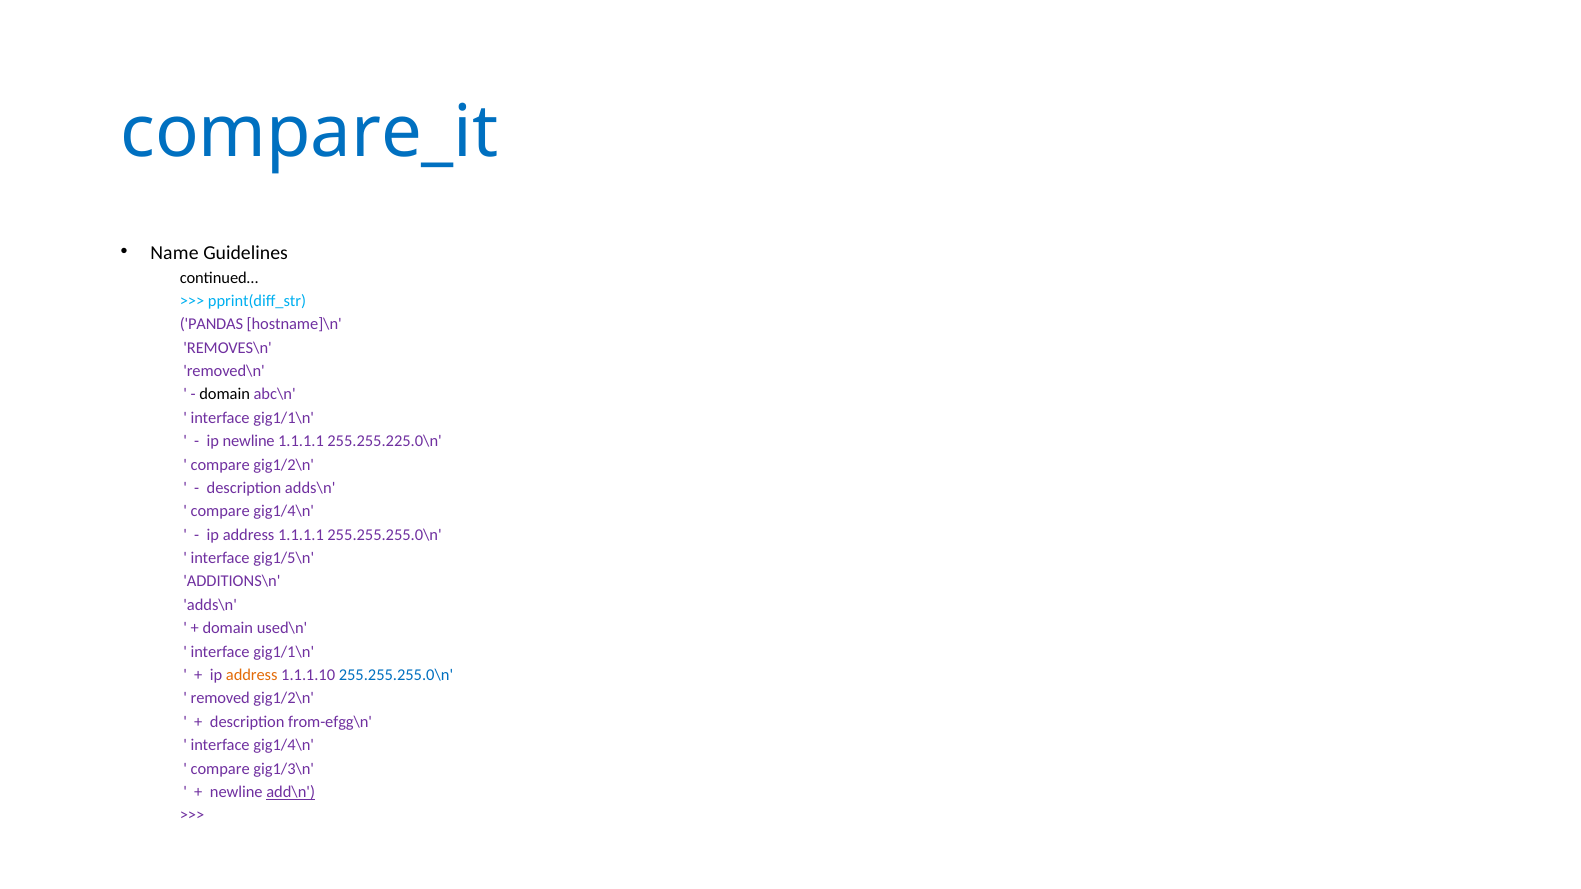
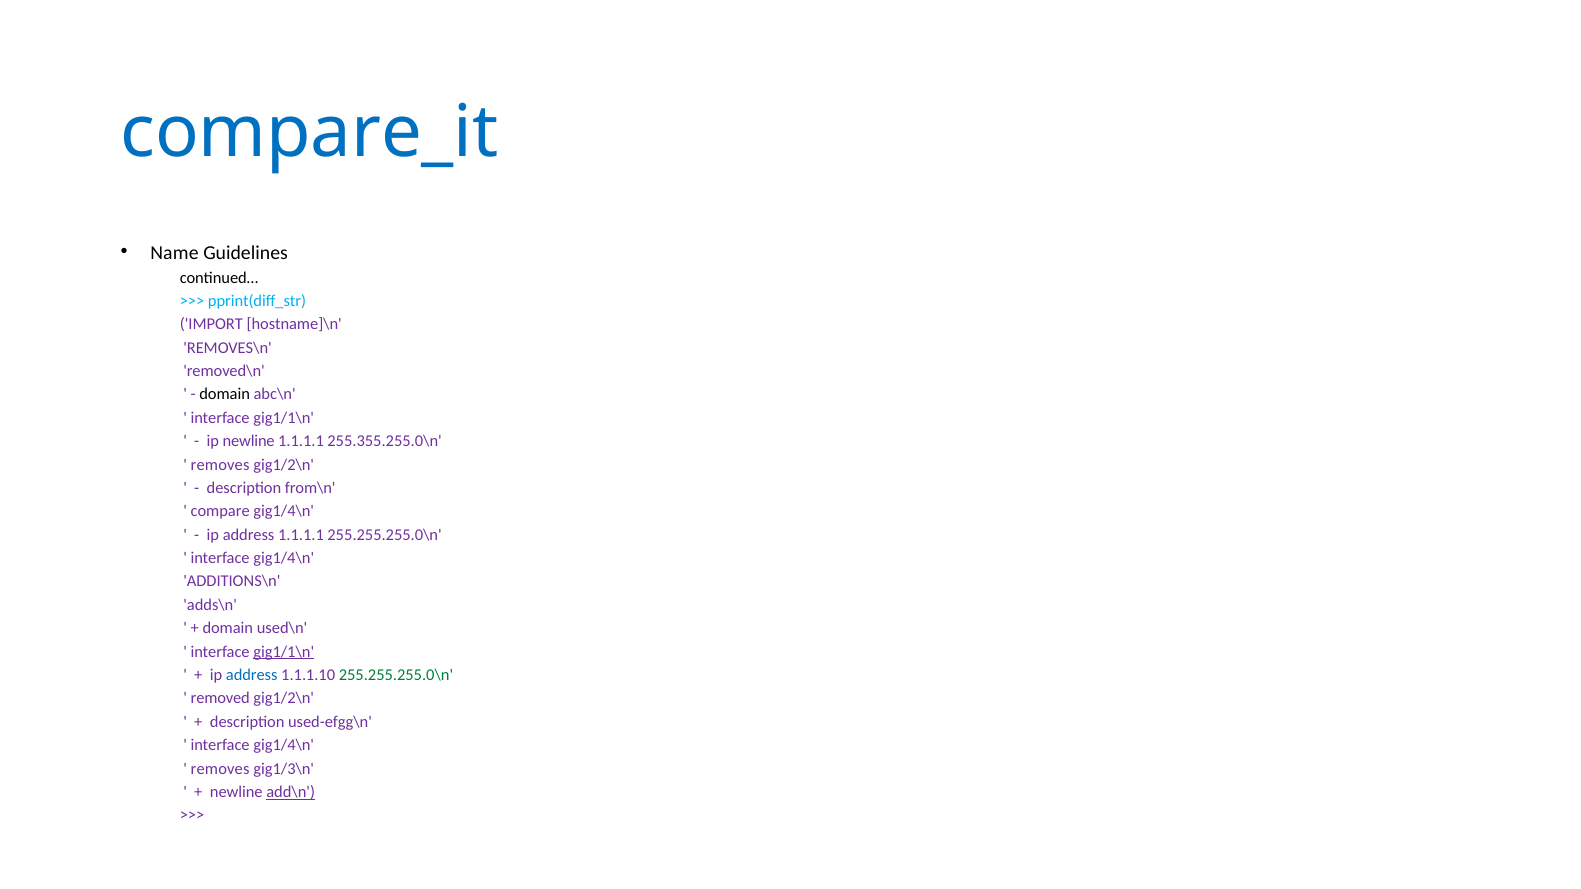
PANDAS: PANDAS -> IMPORT
255.255.225.0\n: 255.255.225.0\n -> 255.355.255.0\n
compare at (220, 465): compare -> removes
description adds\n: adds\n -> from\n
gig1/5\n at (284, 558): gig1/5\n -> gig1/4\n
gig1/1\n at (284, 652) underline: none -> present
address at (252, 675) colour: orange -> blue
255.255.255.0\n at (396, 675) colour: blue -> green
from-efgg\n: from-efgg\n -> used-efgg\n
compare at (220, 769): compare -> removes
